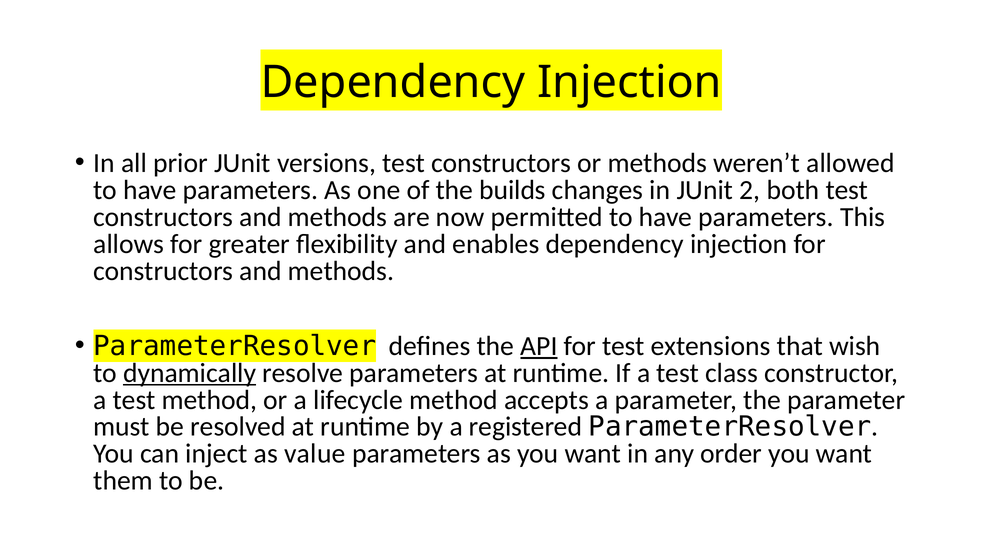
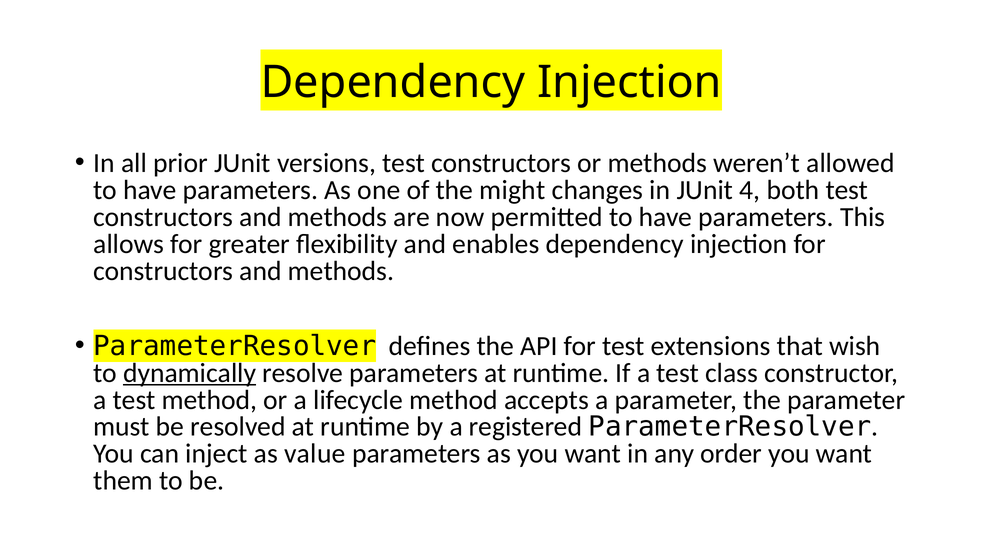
builds: builds -> might
2: 2 -> 4
API underline: present -> none
